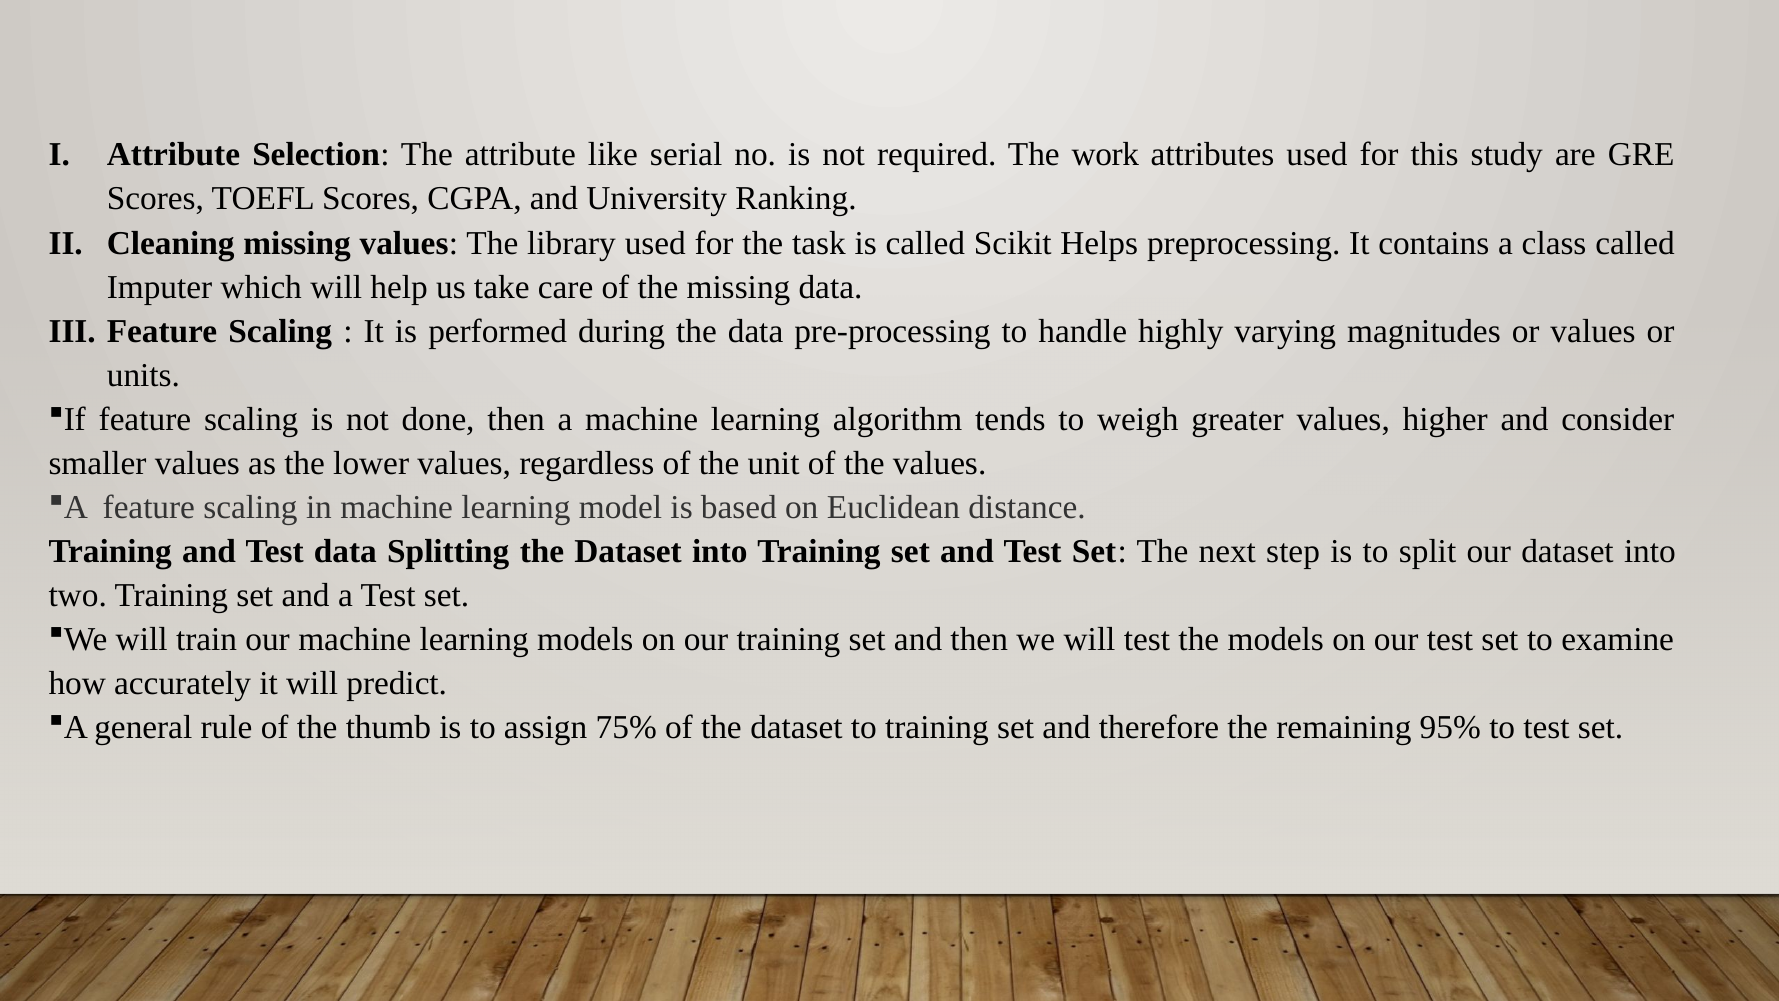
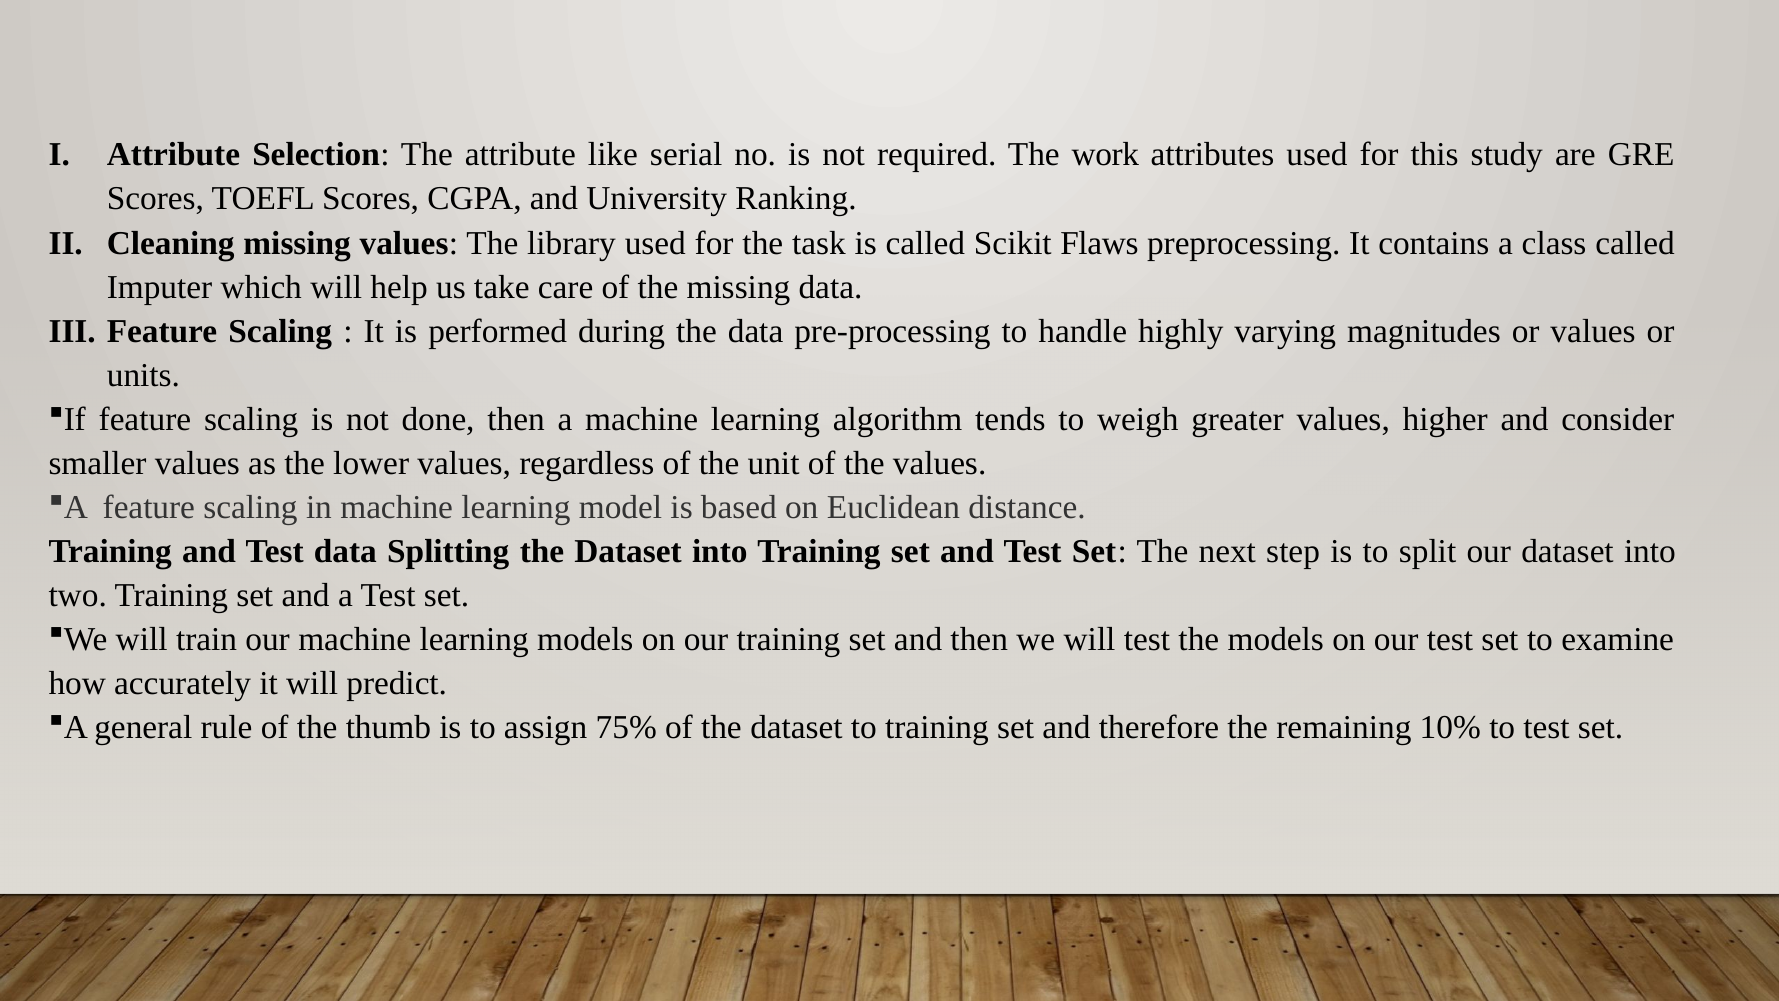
Helps: Helps -> Flaws
95%: 95% -> 10%
